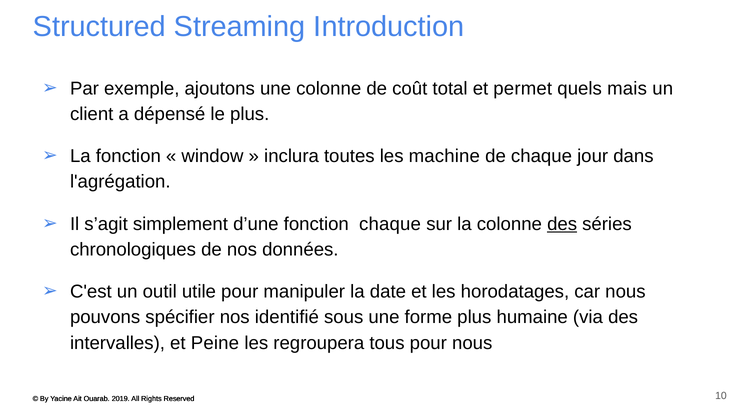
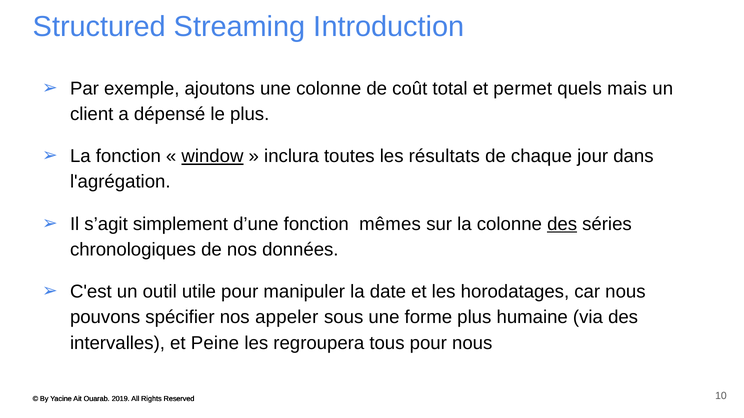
window underline: none -> present
machine: machine -> résultats
fonction chaque: chaque -> mêmes
identifié: identifié -> appeler
